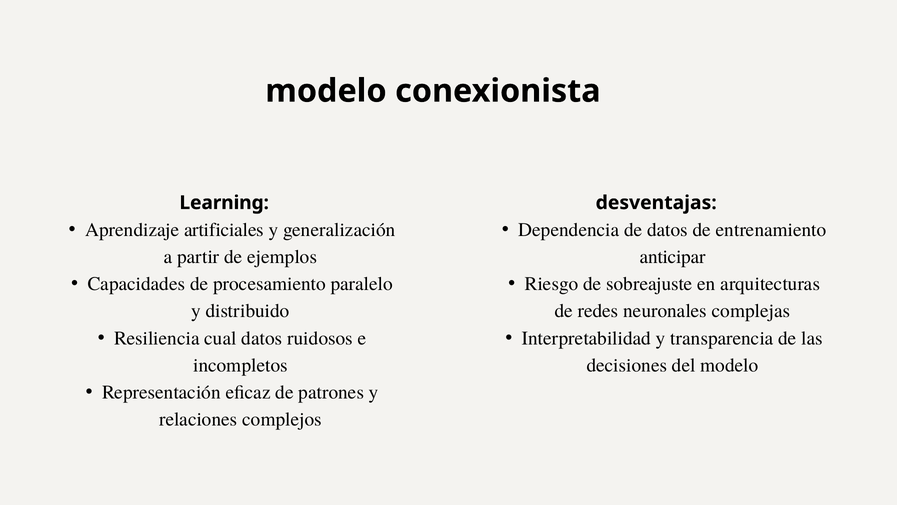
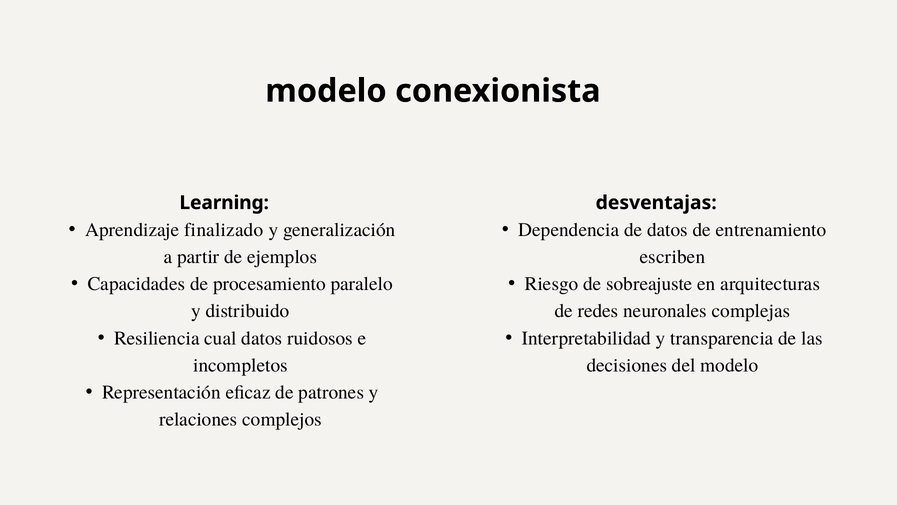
artificiales: artificiales -> finalizado
anticipar: anticipar -> escriben
